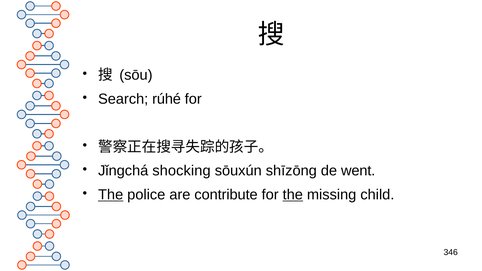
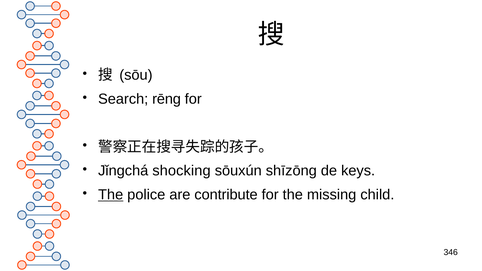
rúhé: rúhé -> rēng
went: went -> keys
the at (293, 195) underline: present -> none
